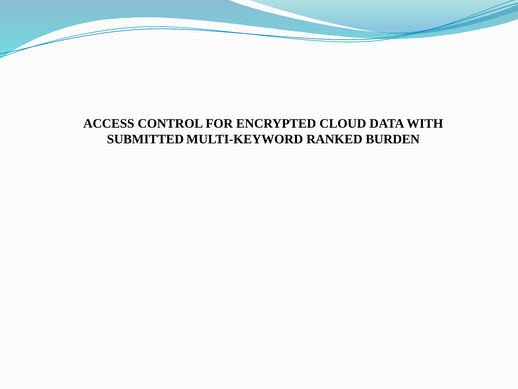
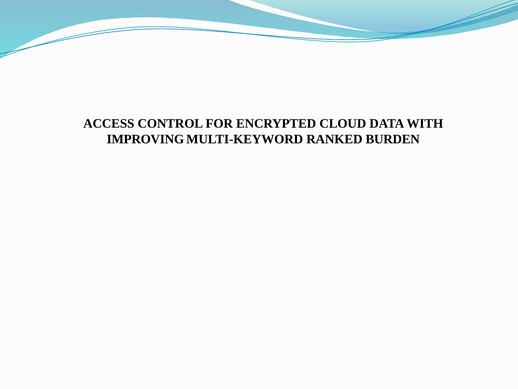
SUBMITTED: SUBMITTED -> IMPROVING
